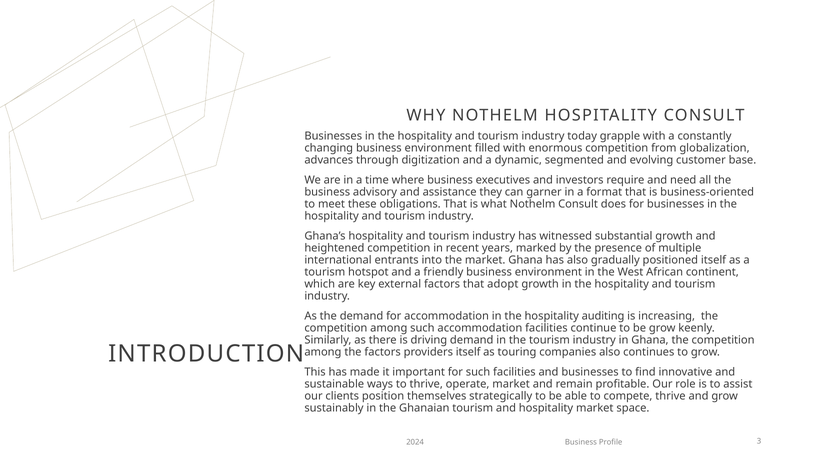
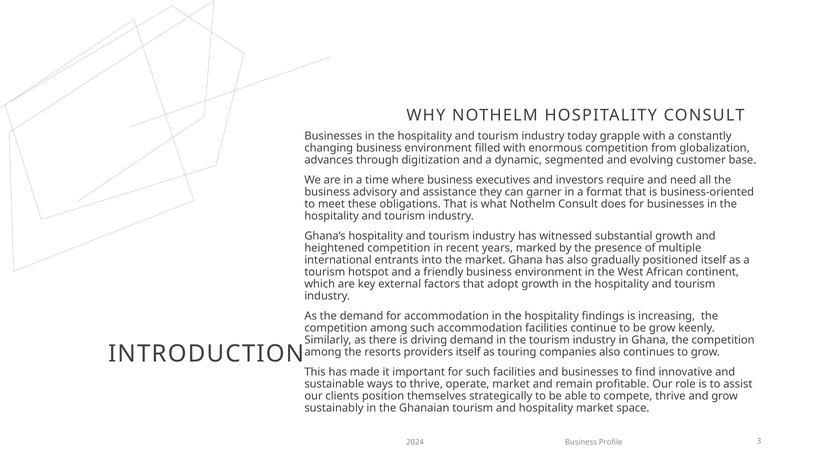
auditing: auditing -> findings
the factors: factors -> resorts
